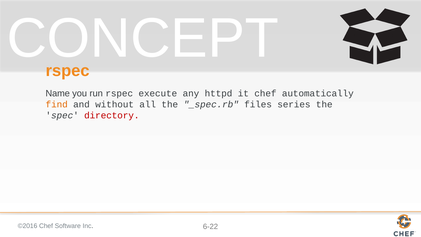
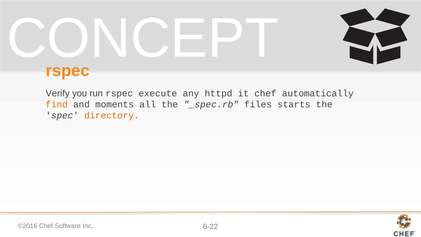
Name: Name -> Verify
without: without -> moments
series: series -> starts
directory colour: red -> orange
